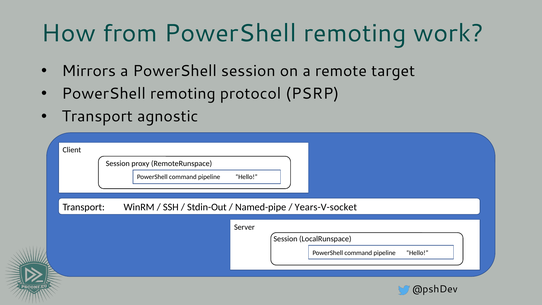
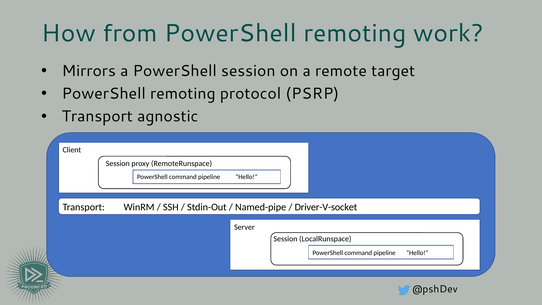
Years-V-socket: Years-V-socket -> Driver-V-socket
